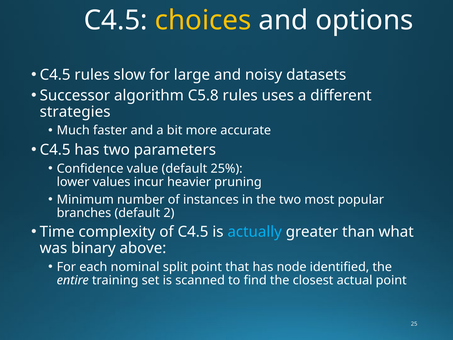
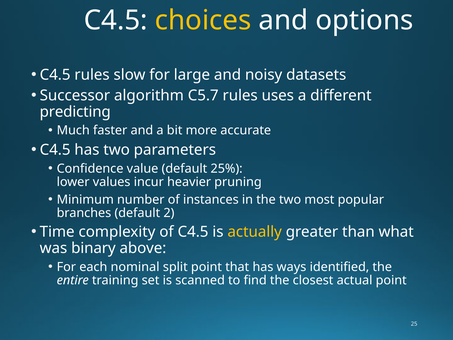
C5.8: C5.8 -> C5.7
strategies: strategies -> predicting
actually colour: light blue -> yellow
node: node -> ways
